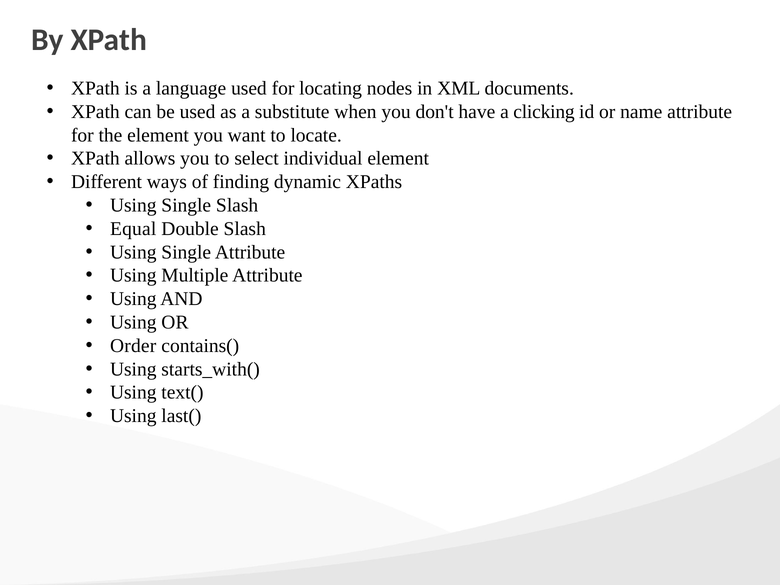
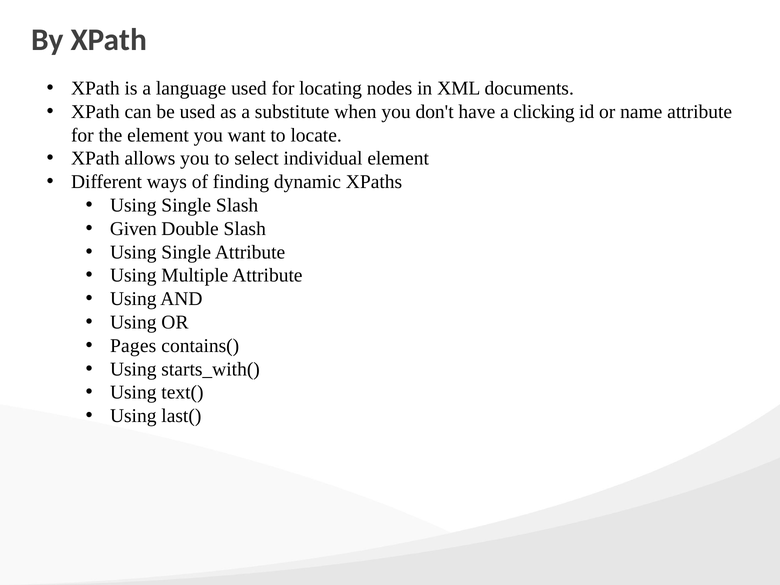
Equal: Equal -> Given
Order: Order -> Pages
